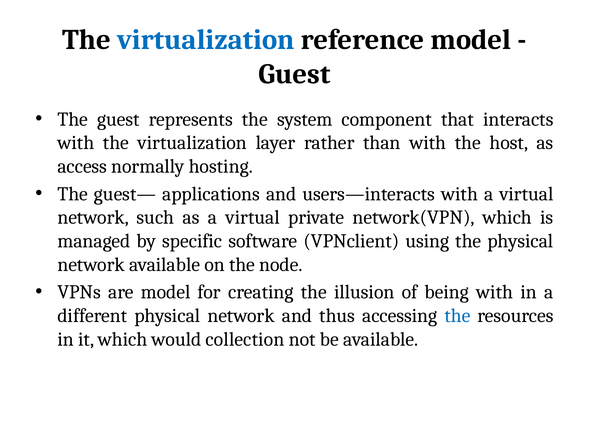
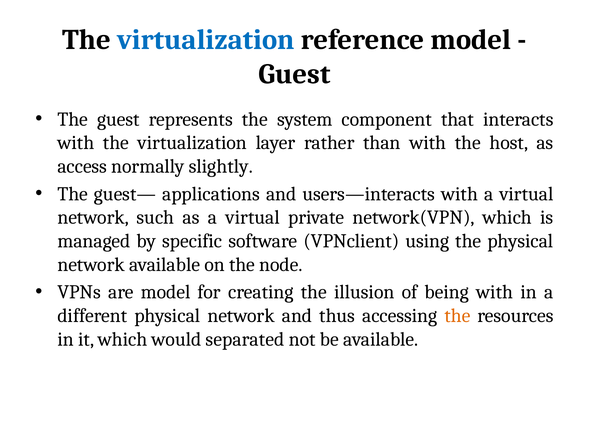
hosting: hosting -> slightly
the at (457, 315) colour: blue -> orange
collection: collection -> separated
